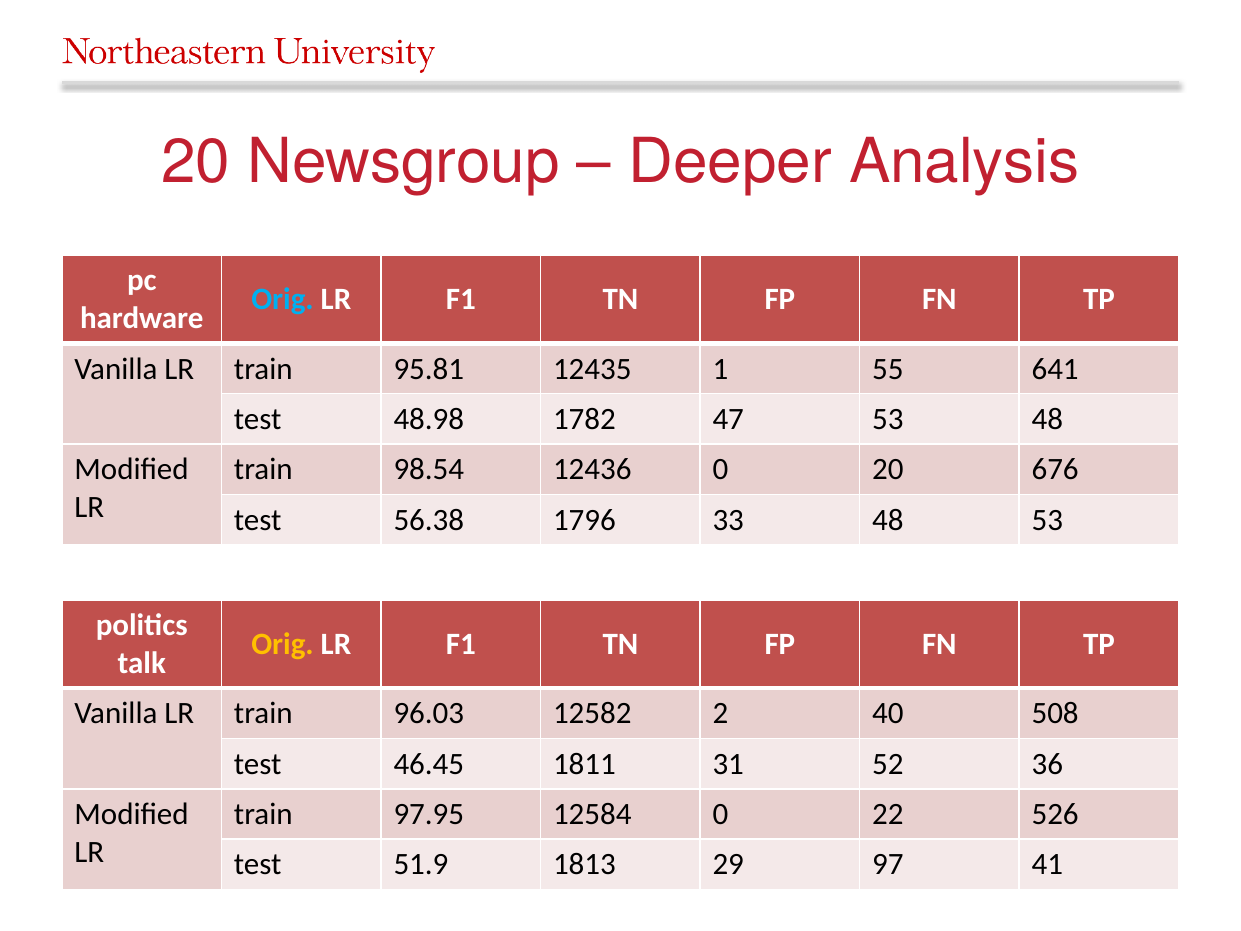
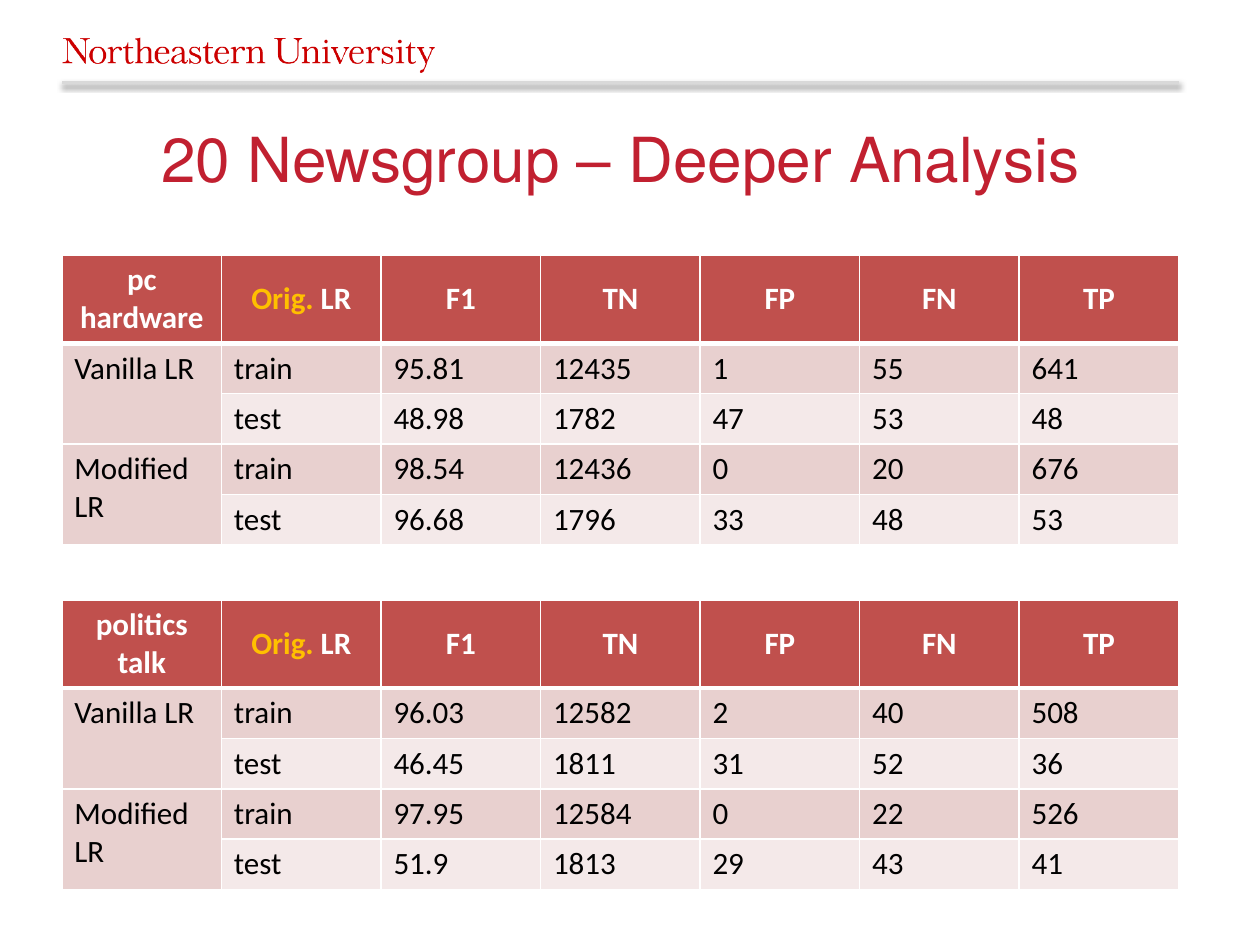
Orig at (283, 300) colour: light blue -> yellow
56.38: 56.38 -> 96.68
97: 97 -> 43
